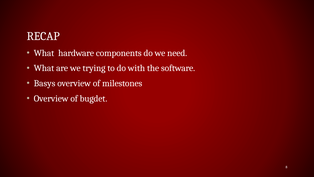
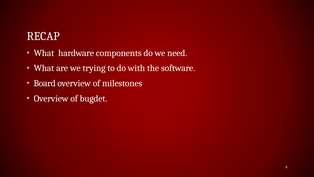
Basys: Basys -> Board
